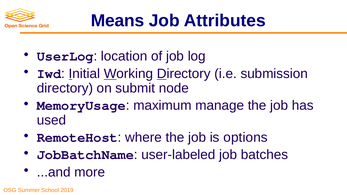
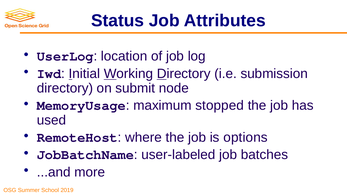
Means: Means -> Status
manage: manage -> stopped
